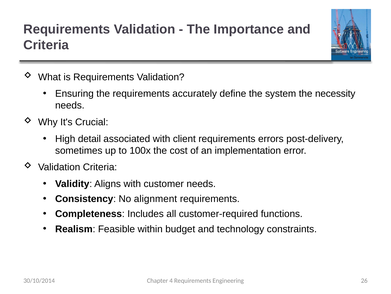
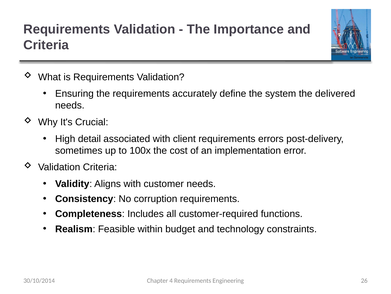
necessity: necessity -> delivered
alignment: alignment -> corruption
